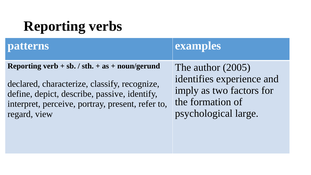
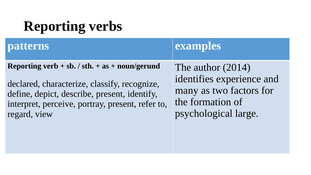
2005: 2005 -> 2014
imply: imply -> many
describe passive: passive -> present
